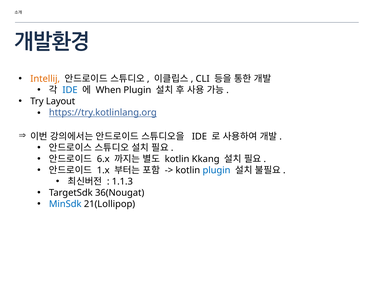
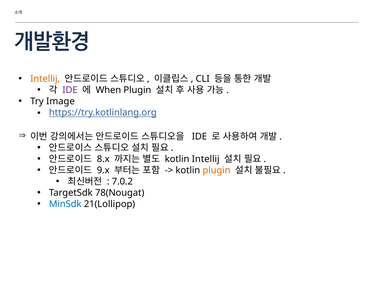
IDE at (70, 90) colour: blue -> purple
Layout: Layout -> Image
6.x: 6.x -> 8.x
kotlin Kkang: Kkang -> Intellij
1.x: 1.x -> 9.x
plugin at (217, 170) colour: blue -> orange
1.1.3: 1.1.3 -> 7.0.2
36(Nougat: 36(Nougat -> 78(Nougat
